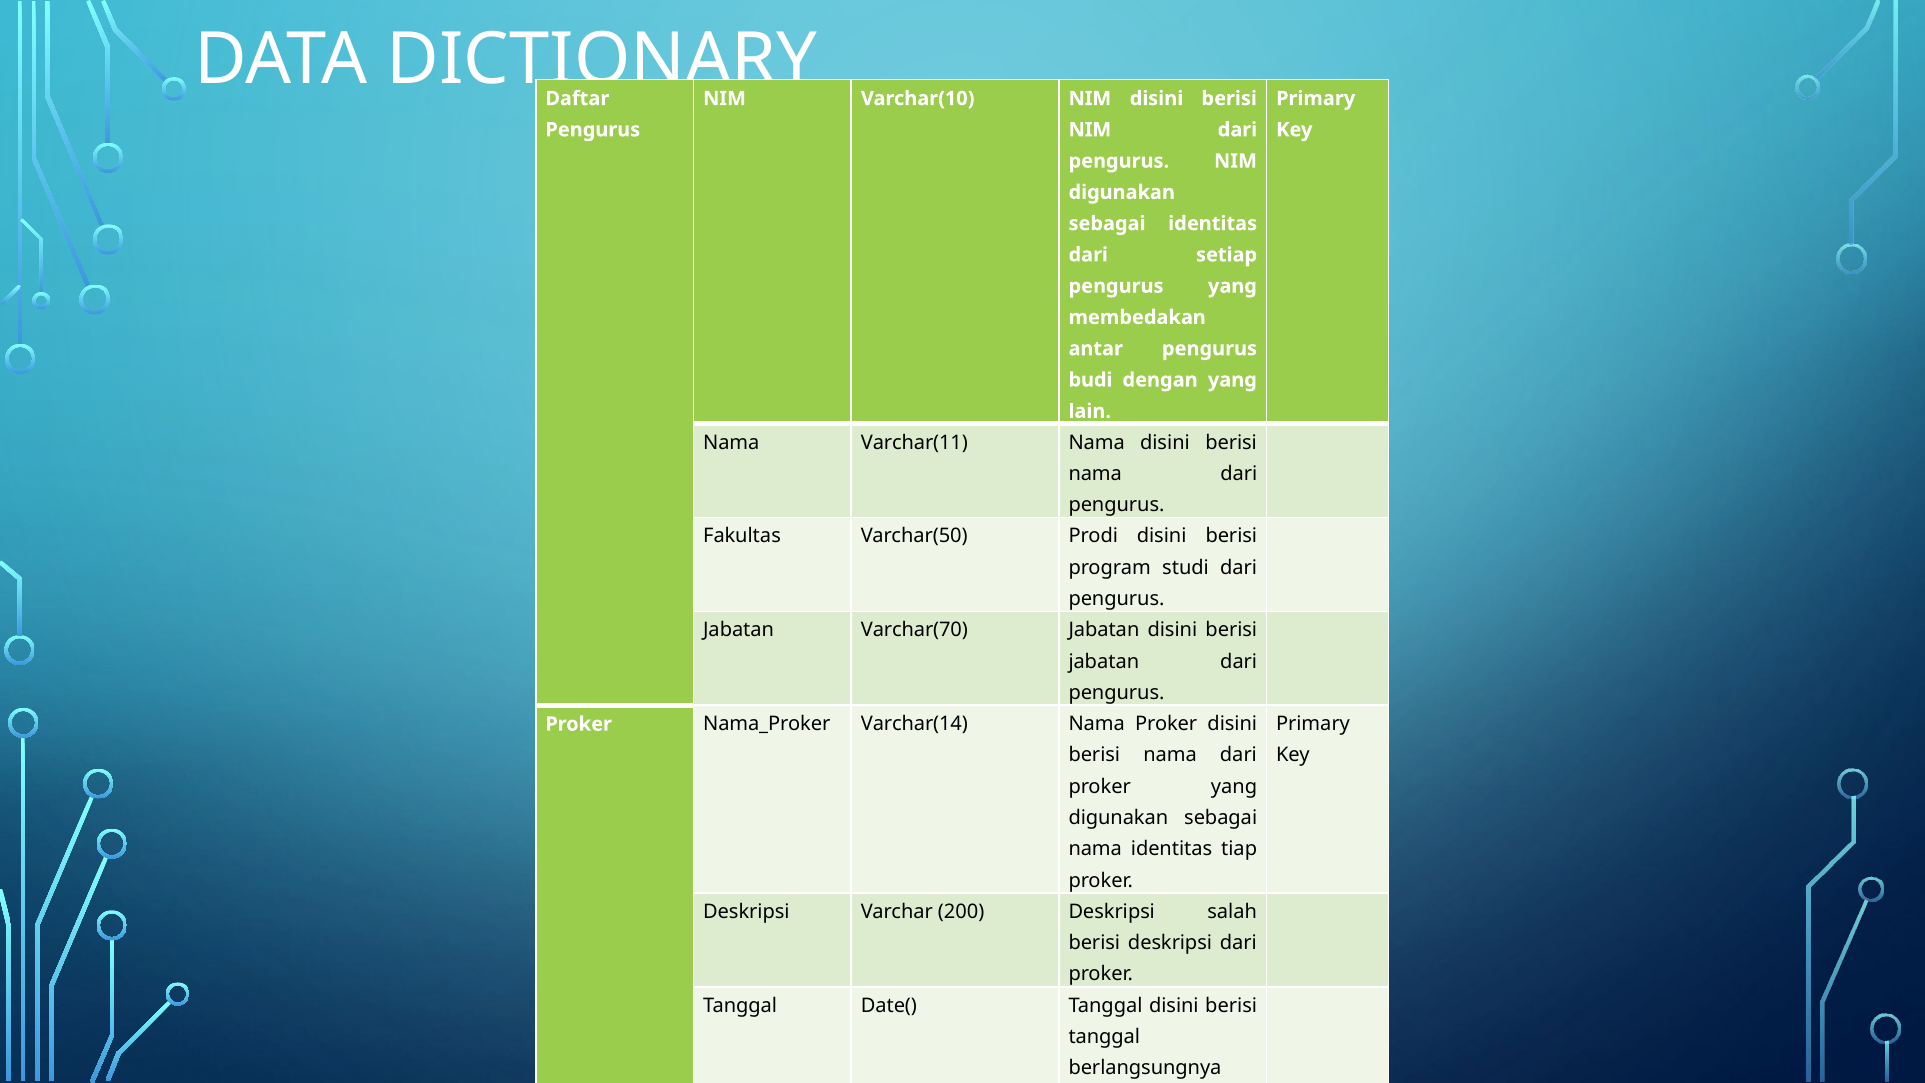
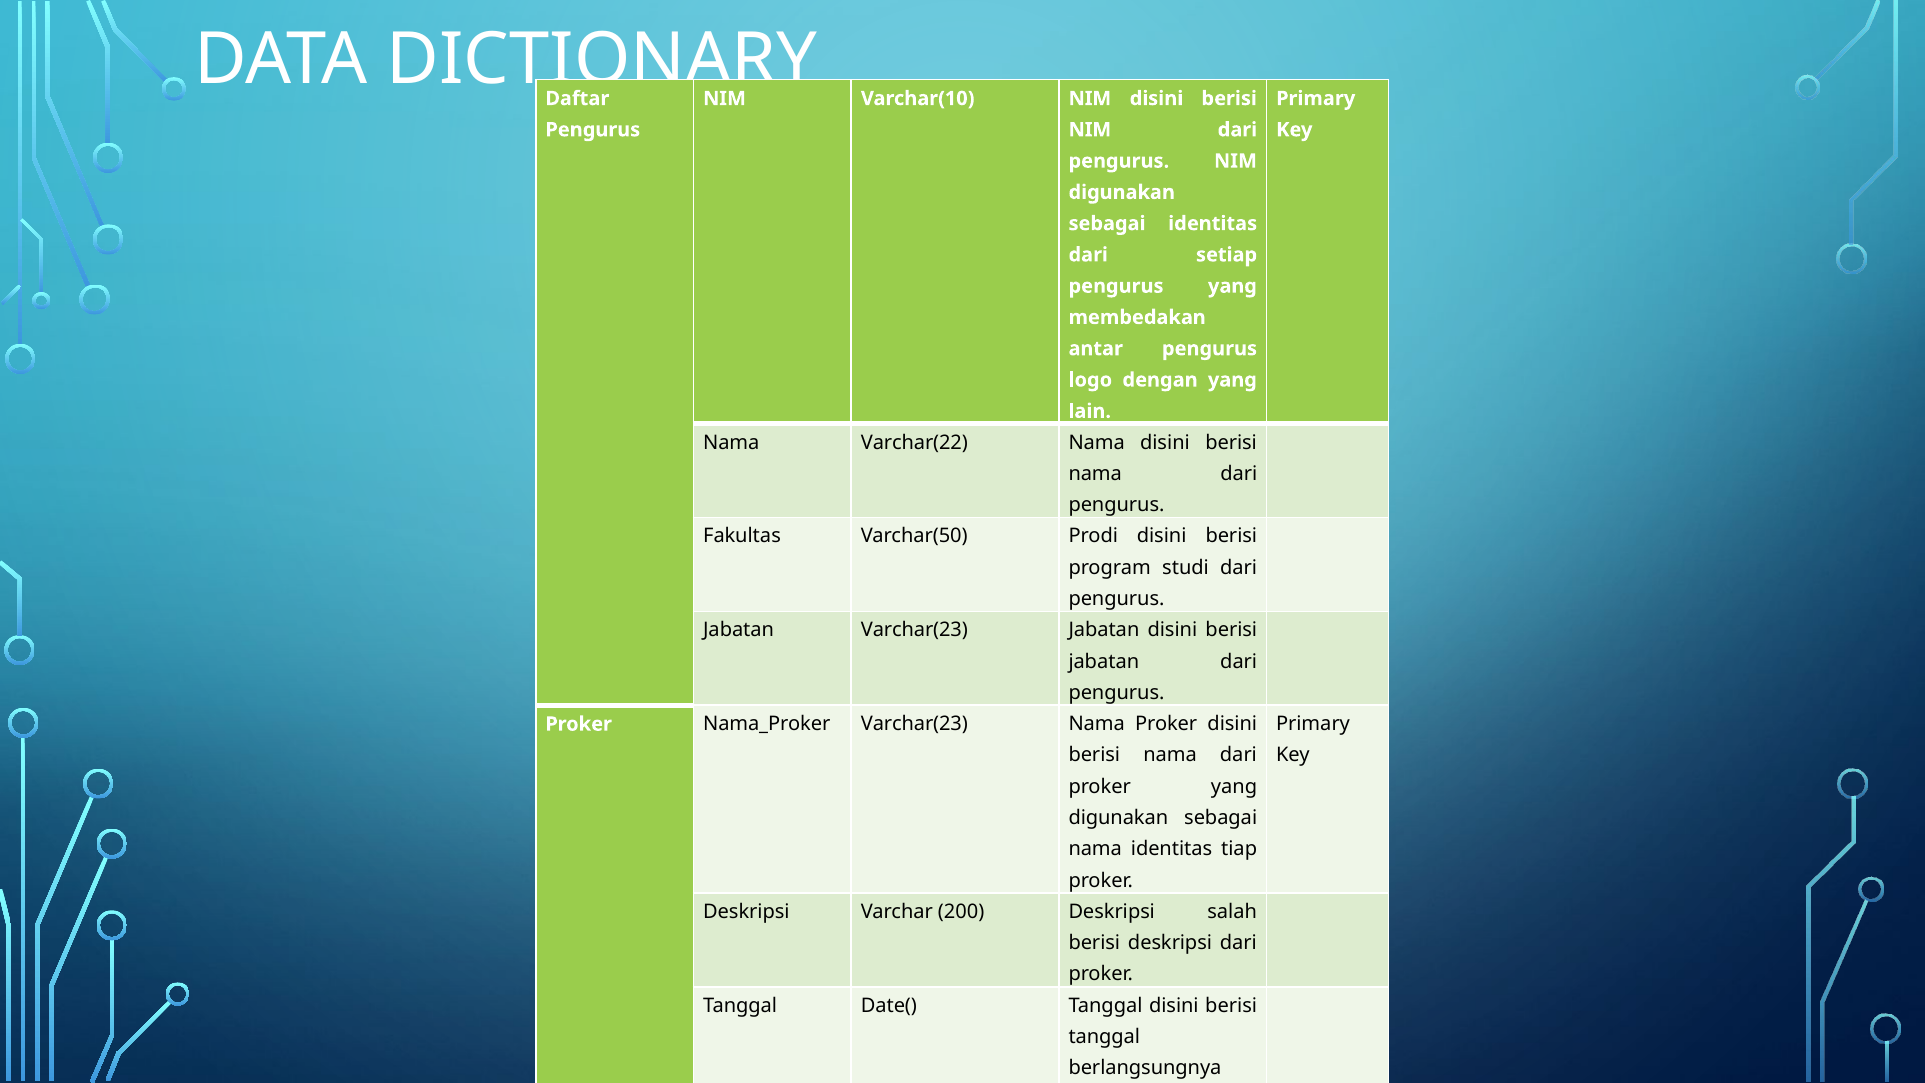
budi: budi -> logo
Varchar(11: Varchar(11 -> Varchar(22
Jabatan Varchar(70: Varchar(70 -> Varchar(23
Varchar(14 at (914, 724): Varchar(14 -> Varchar(23
